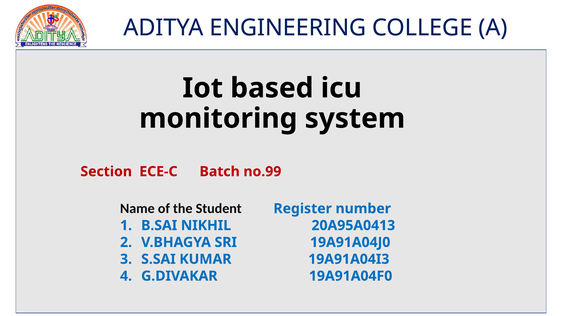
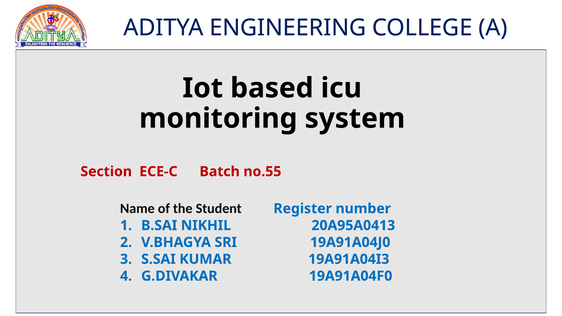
no.99: no.99 -> no.55
